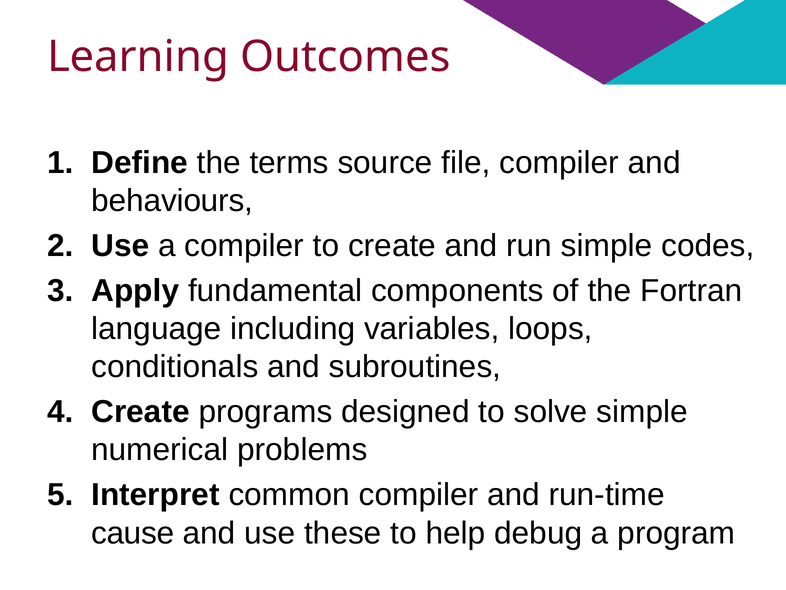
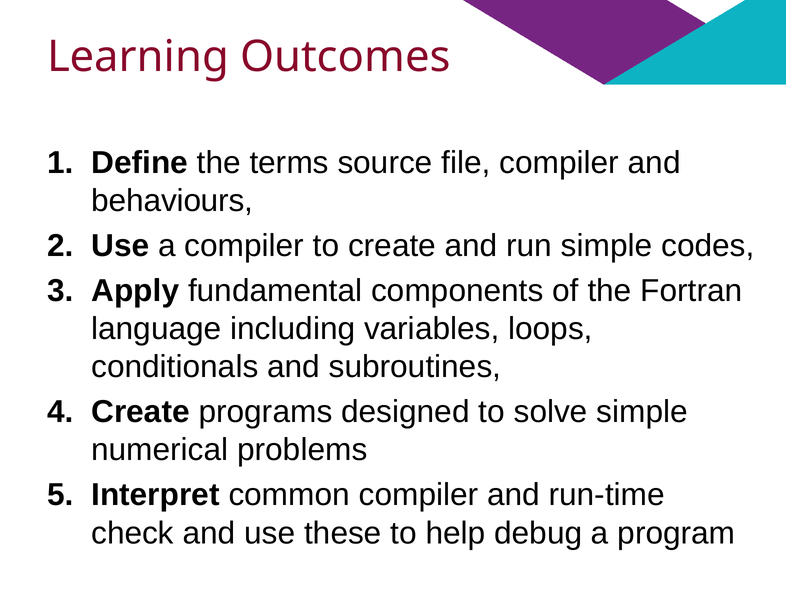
cause: cause -> check
